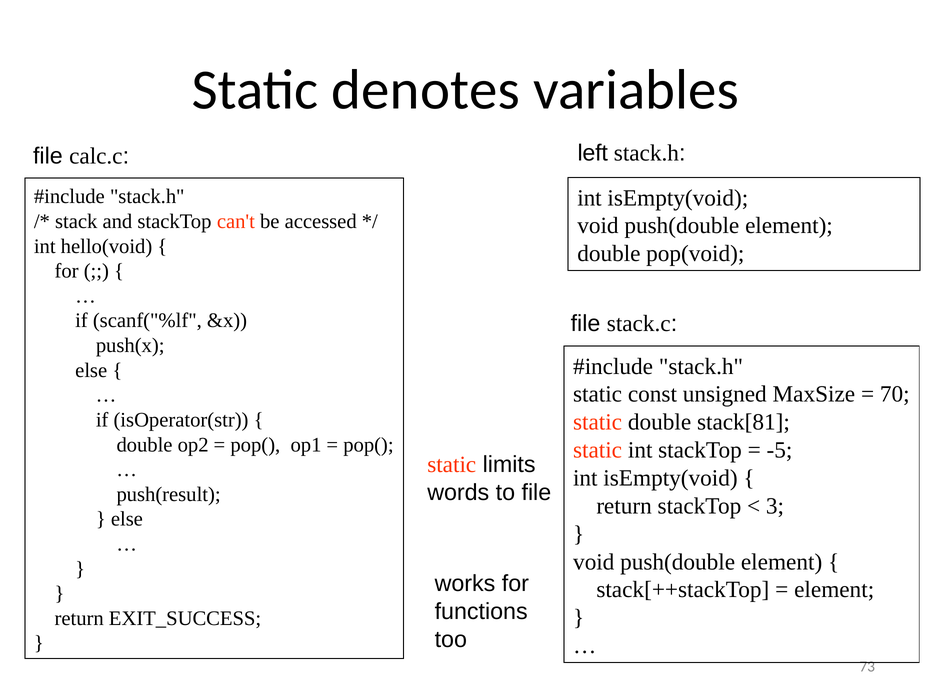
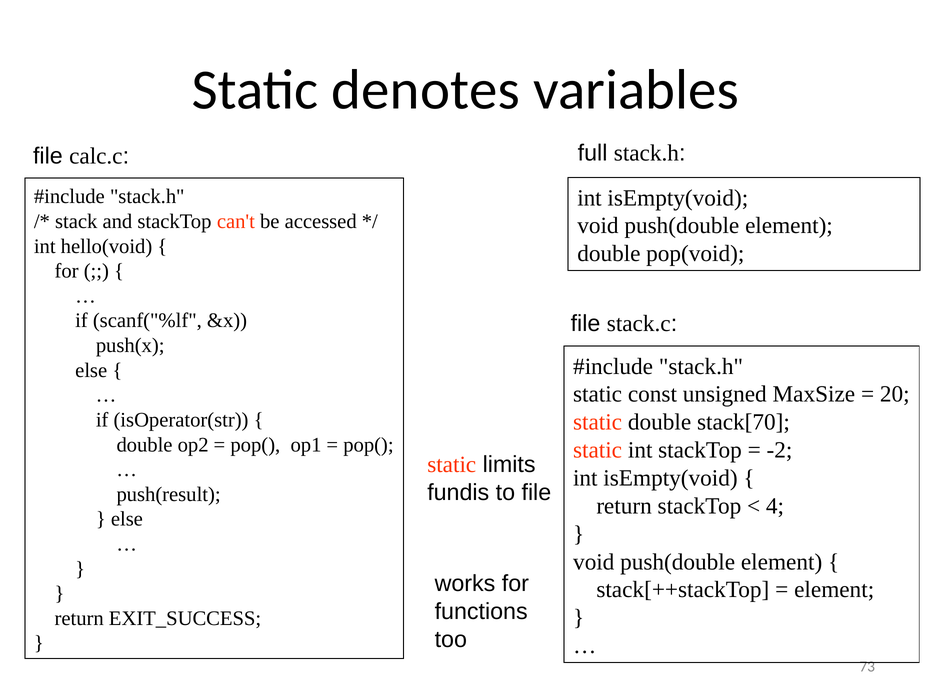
left: left -> full
70: 70 -> 20
stack[81: stack[81 -> stack[70
-5: -5 -> -2
words: words -> fundis
3: 3 -> 4
